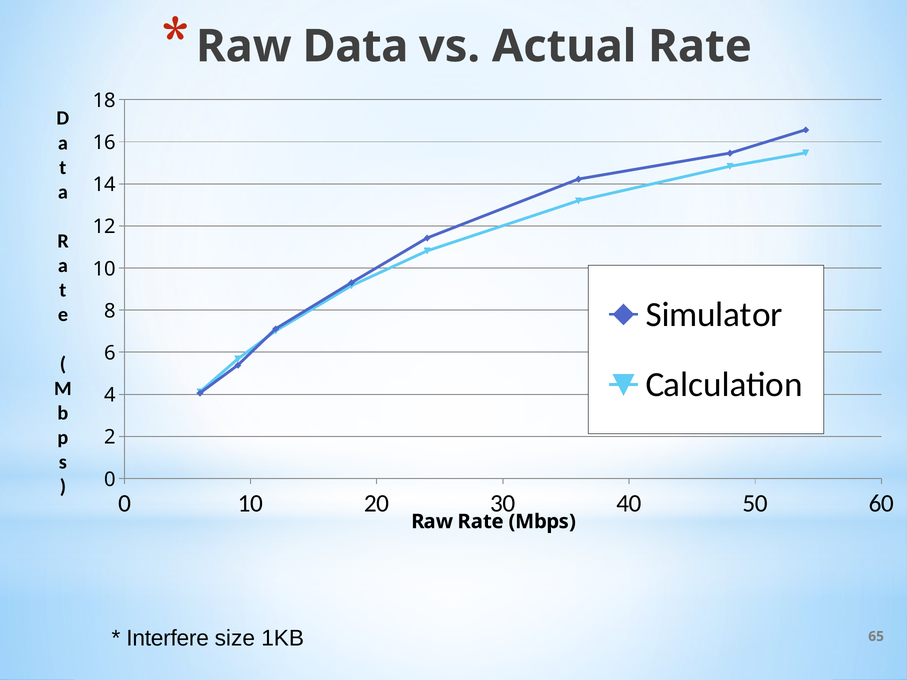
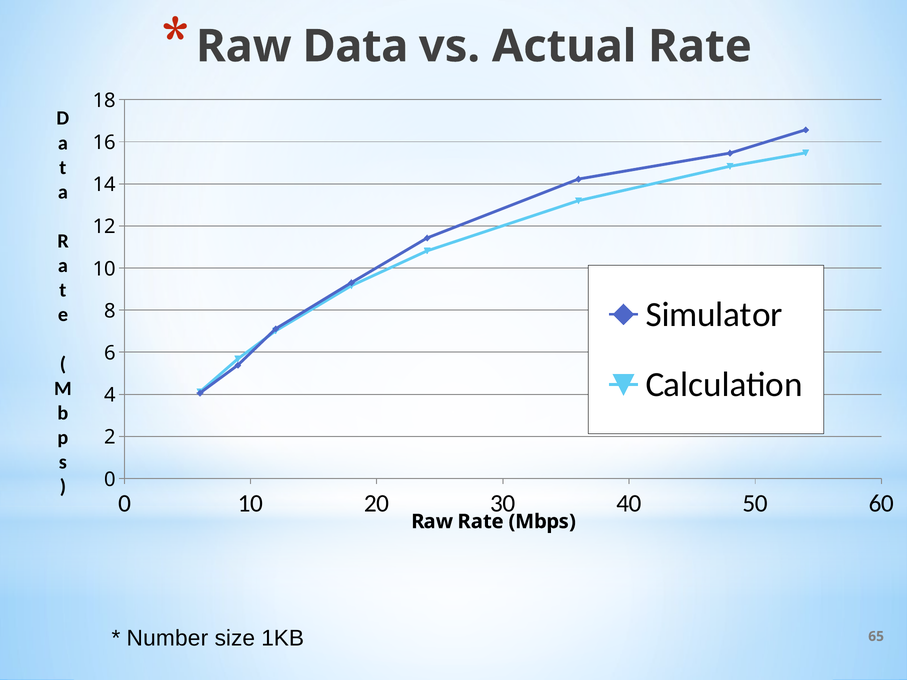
Interfere: Interfere -> Number
